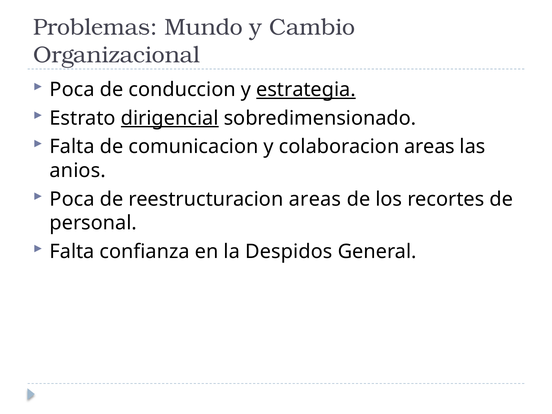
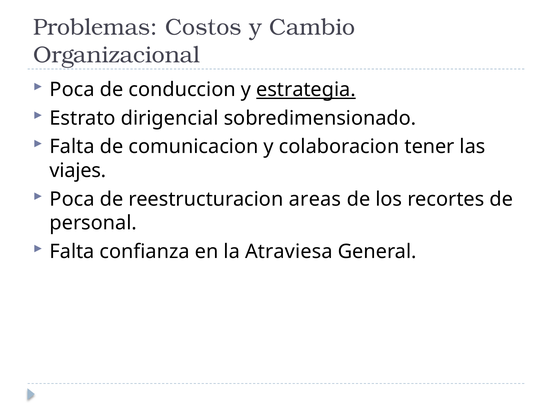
Mundo: Mundo -> Costos
dirigencial underline: present -> none
colaboracion areas: areas -> tener
anios: anios -> viajes
Despidos: Despidos -> Atraviesa
